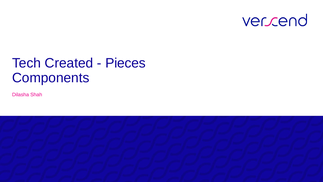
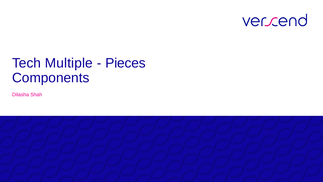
Created: Created -> Multiple
